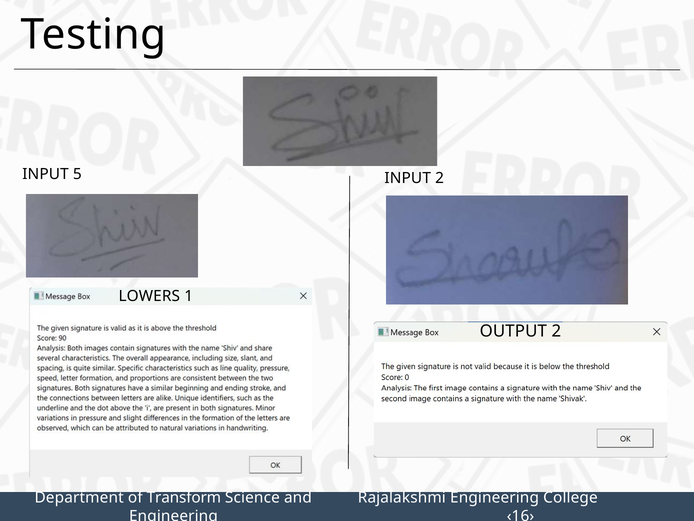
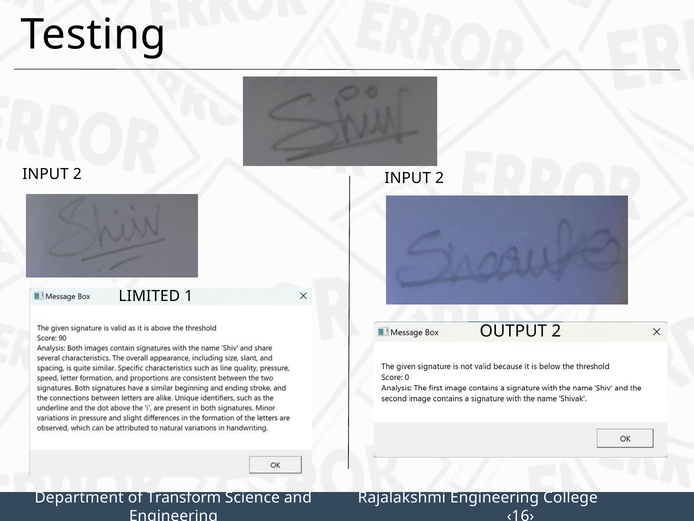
5 at (77, 174): 5 -> 2
LOWERS: LOWERS -> LIMITED
